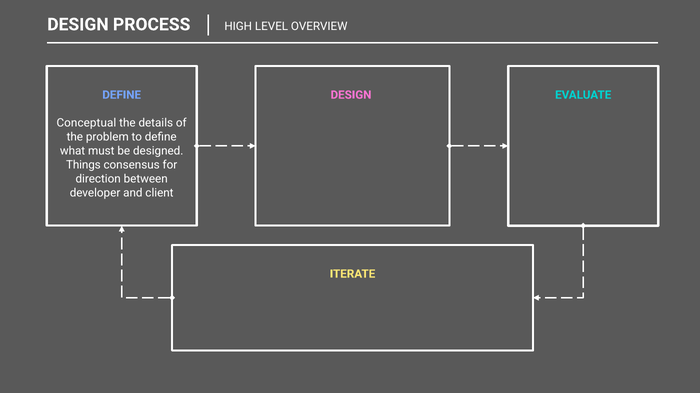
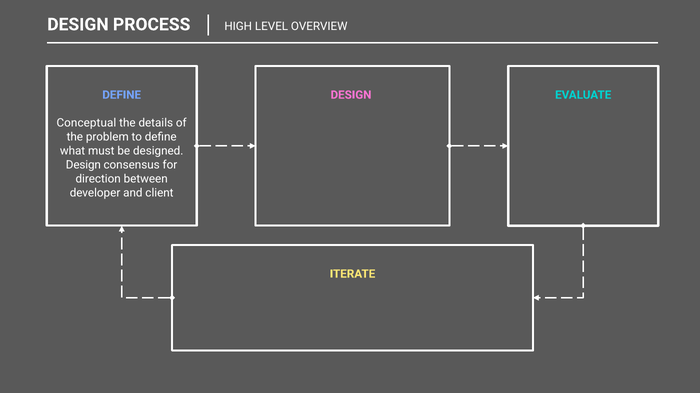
Things at (83, 165): Things -> Design
